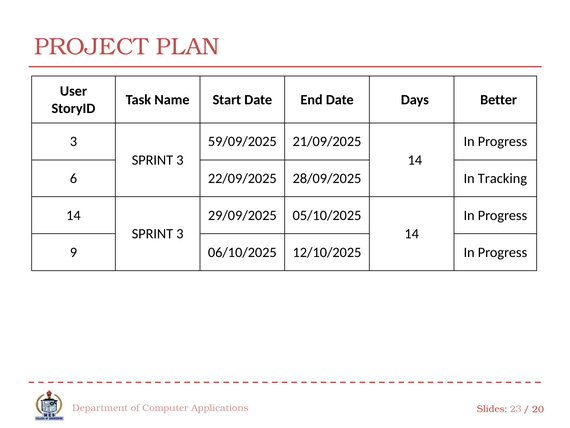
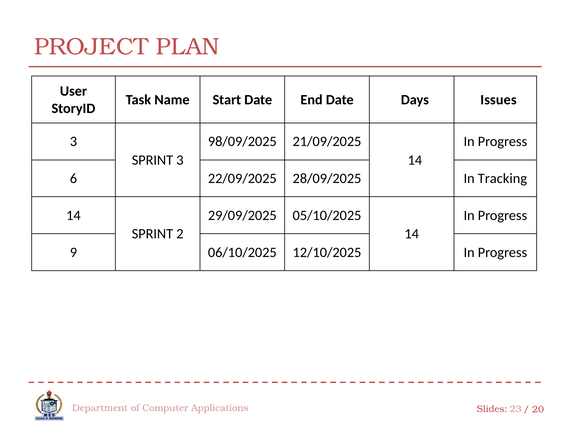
Better: Better -> Issues
59/09/2025: 59/09/2025 -> 98/09/2025
3 at (180, 234): 3 -> 2
